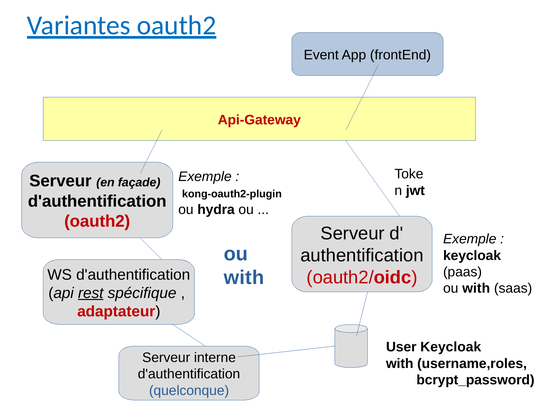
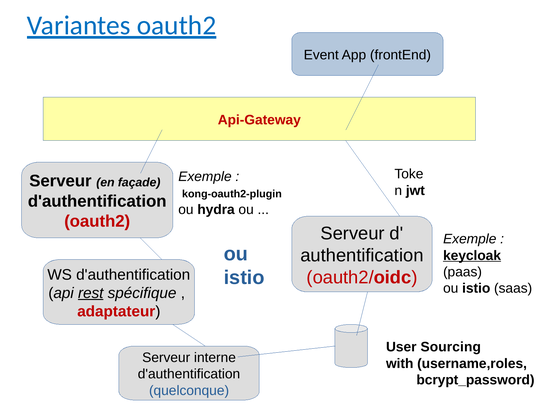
keycloak at (472, 255) underline: none -> present
with at (244, 277): with -> istio
with at (476, 288): with -> istio
User Keycloak: Keycloak -> Sourcing
